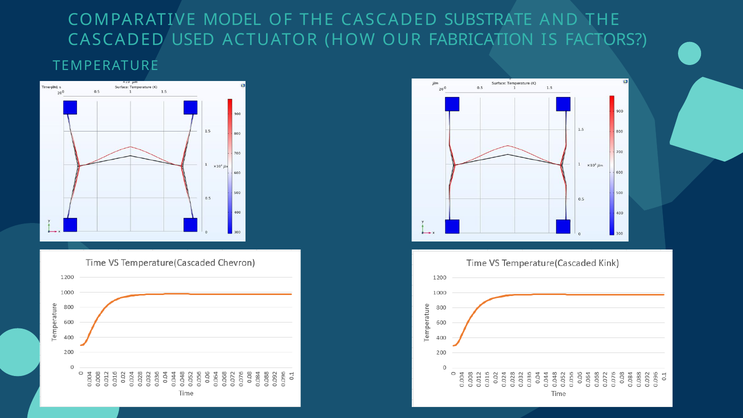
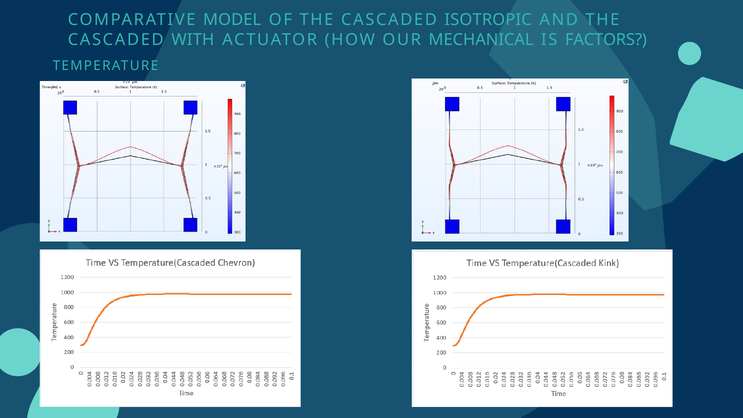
SUBSTRATE: SUBSTRATE -> ISOTROPIC
USED: USED -> WITH
FABRICATION: FABRICATION -> MECHANICAL
